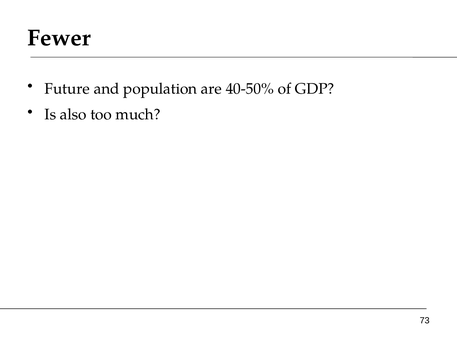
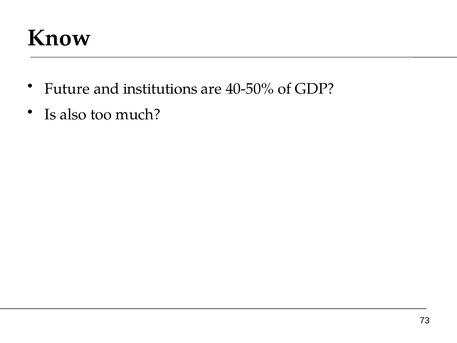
Fewer: Fewer -> Know
population: population -> institutions
